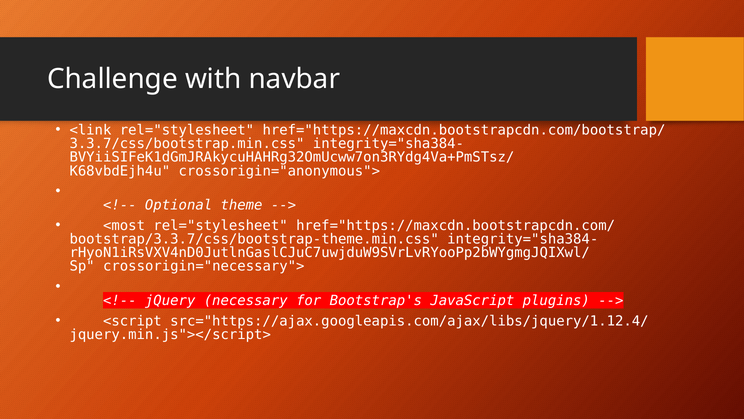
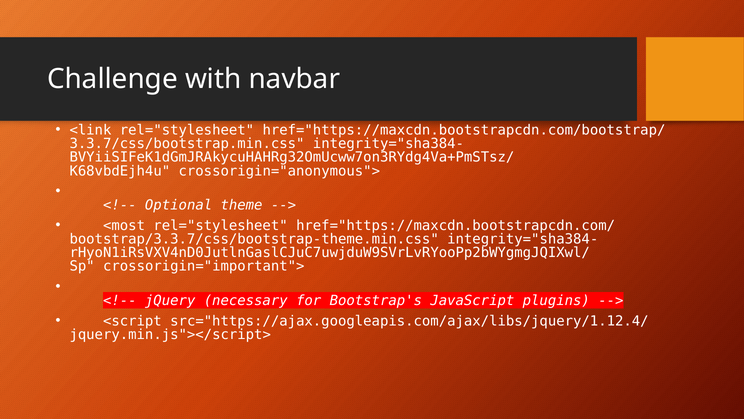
crossorigin="necessary">: crossorigin="necessary"> -> crossorigin="important">
